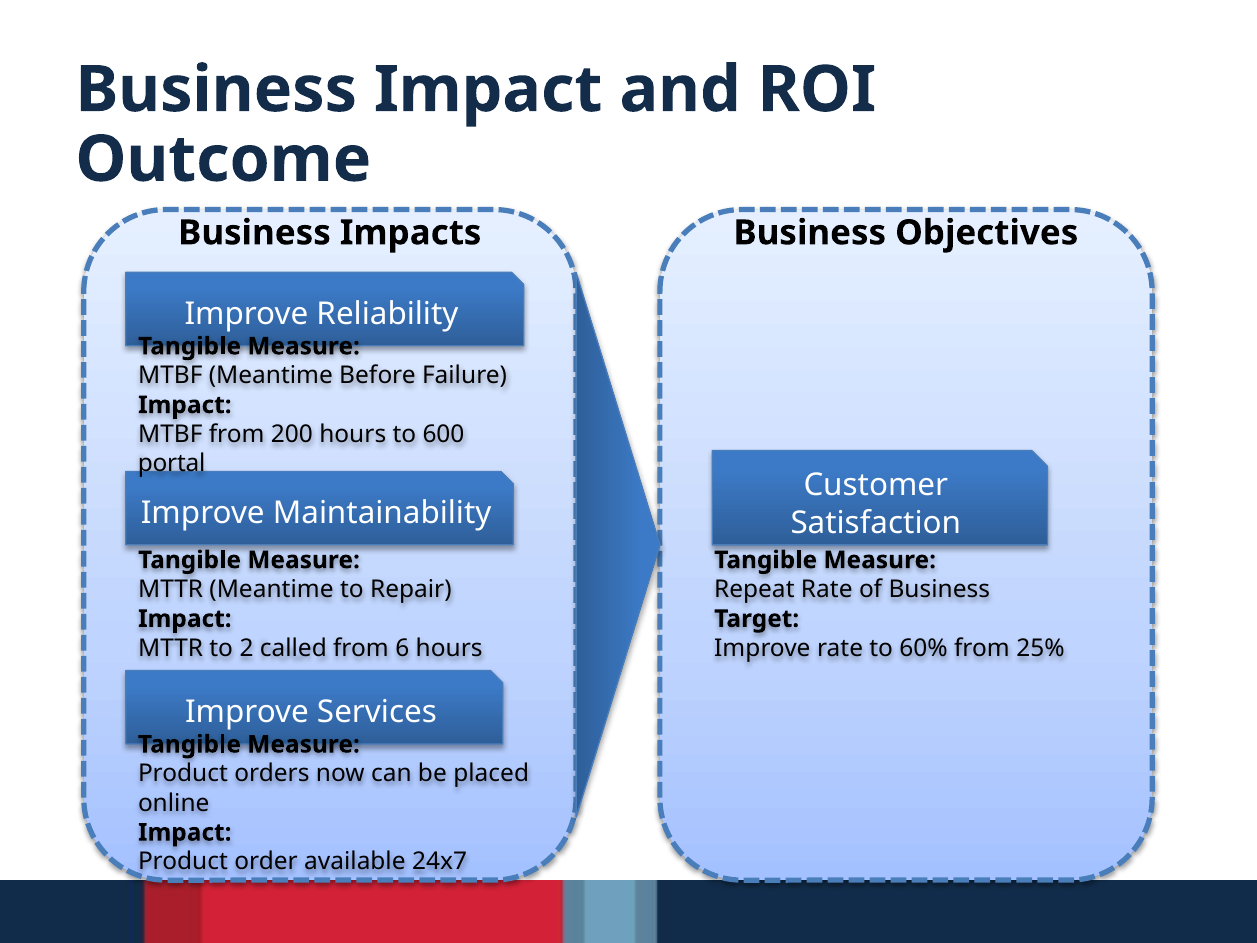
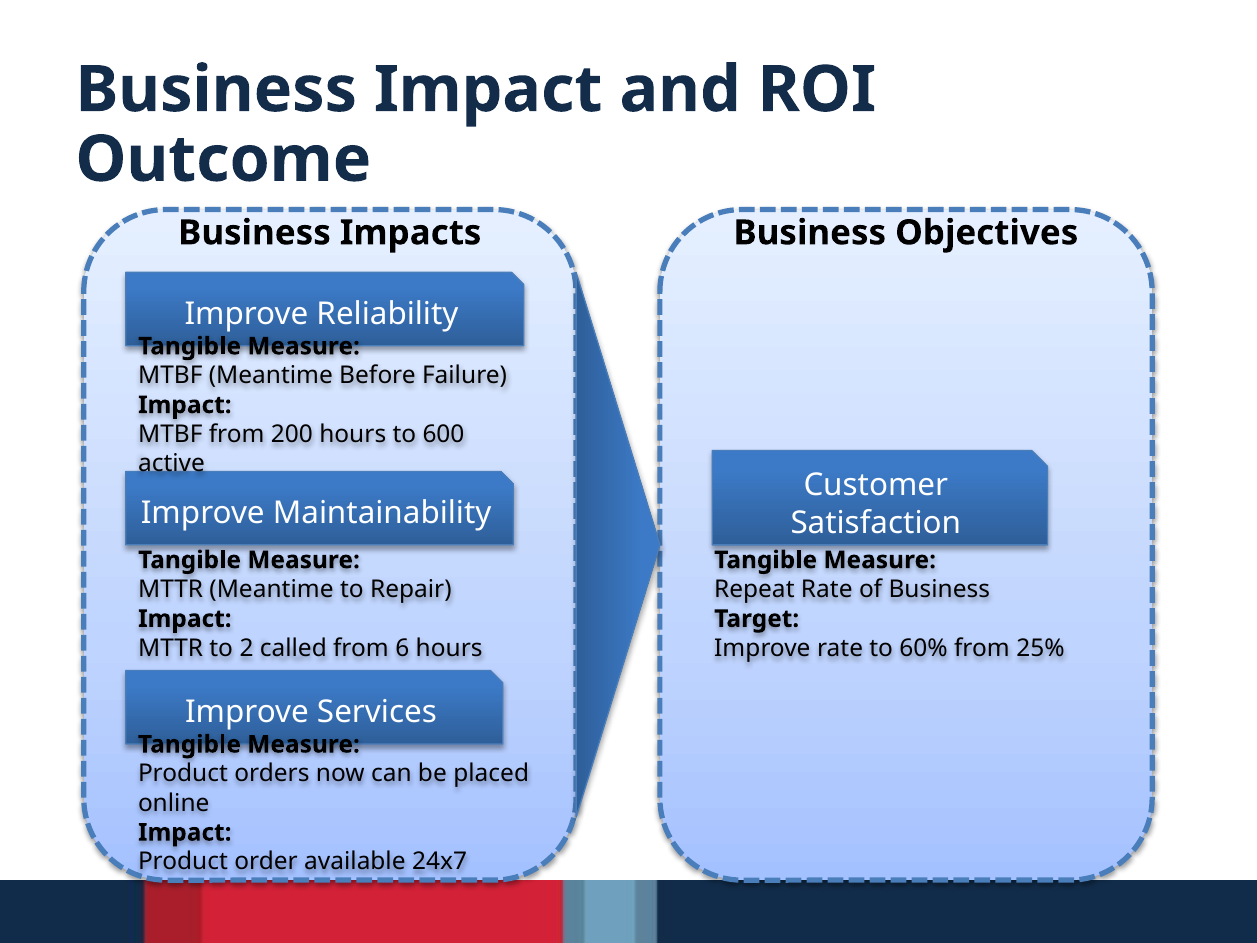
portal: portal -> active
